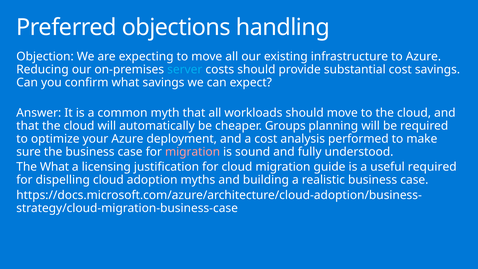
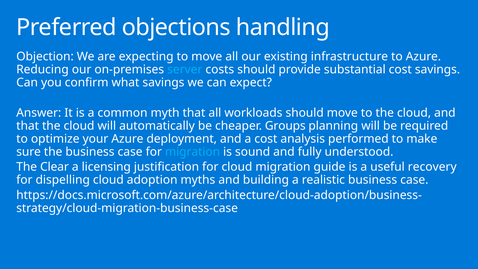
migration at (193, 152) colour: pink -> light blue
The What: What -> Clear
useful required: required -> recovery
